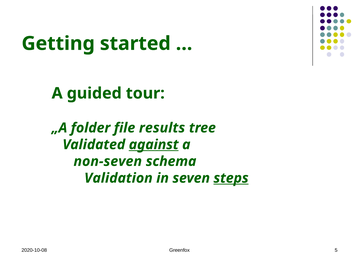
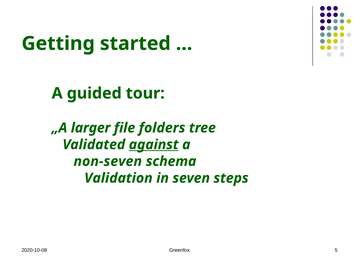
folder: folder -> larger
results: results -> folders
steps underline: present -> none
